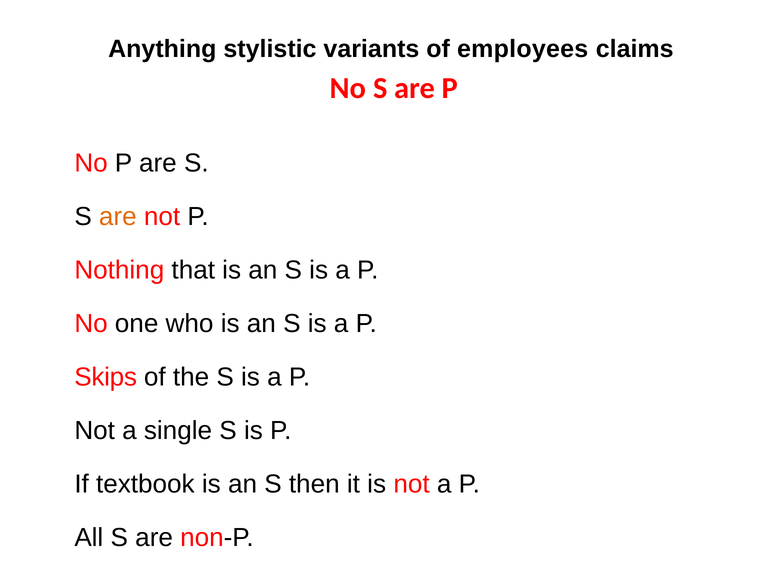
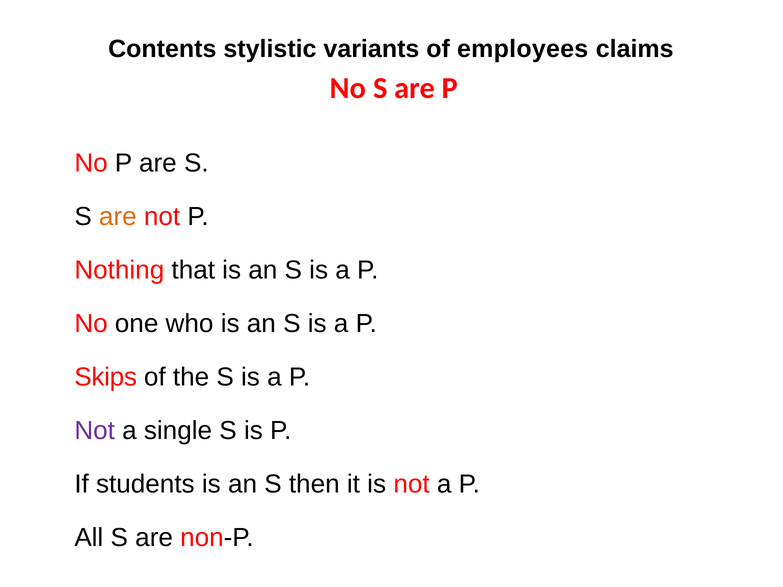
Anything: Anything -> Contents
Not at (95, 431) colour: black -> purple
textbook: textbook -> students
